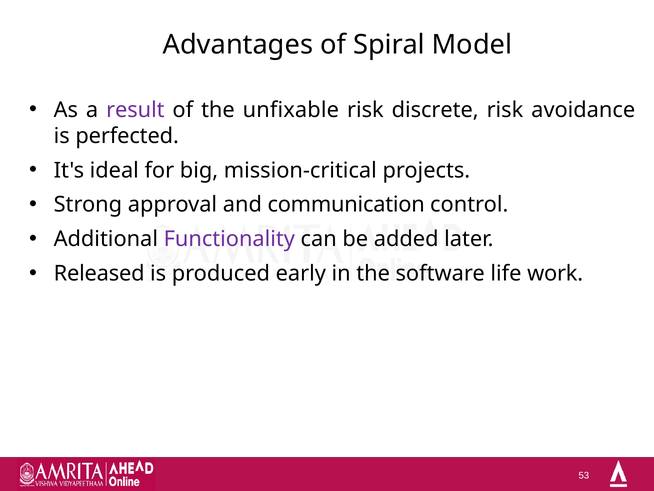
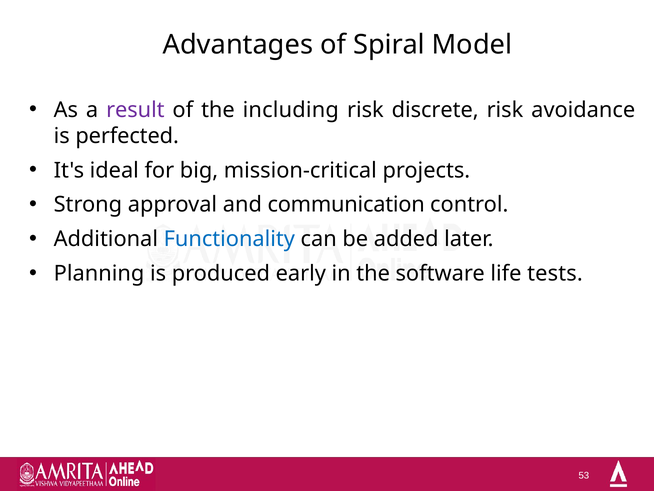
unfixable: unfixable -> including
Functionality colour: purple -> blue
Released: Released -> Planning
work: work -> tests
